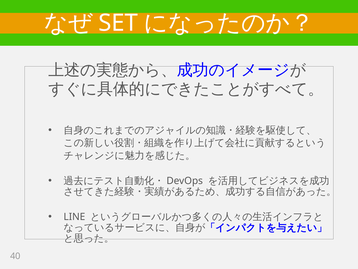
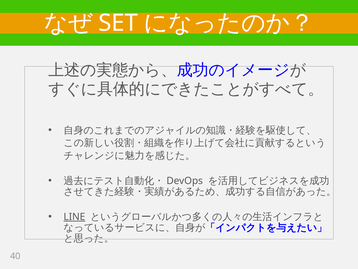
LINE underline: none -> present
